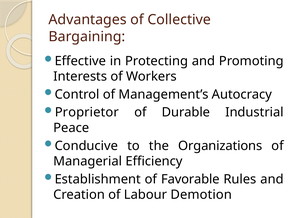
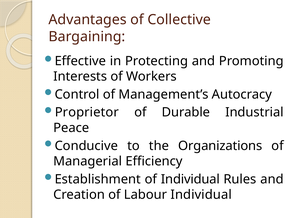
of Favorable: Favorable -> Individual
Labour Demotion: Demotion -> Individual
